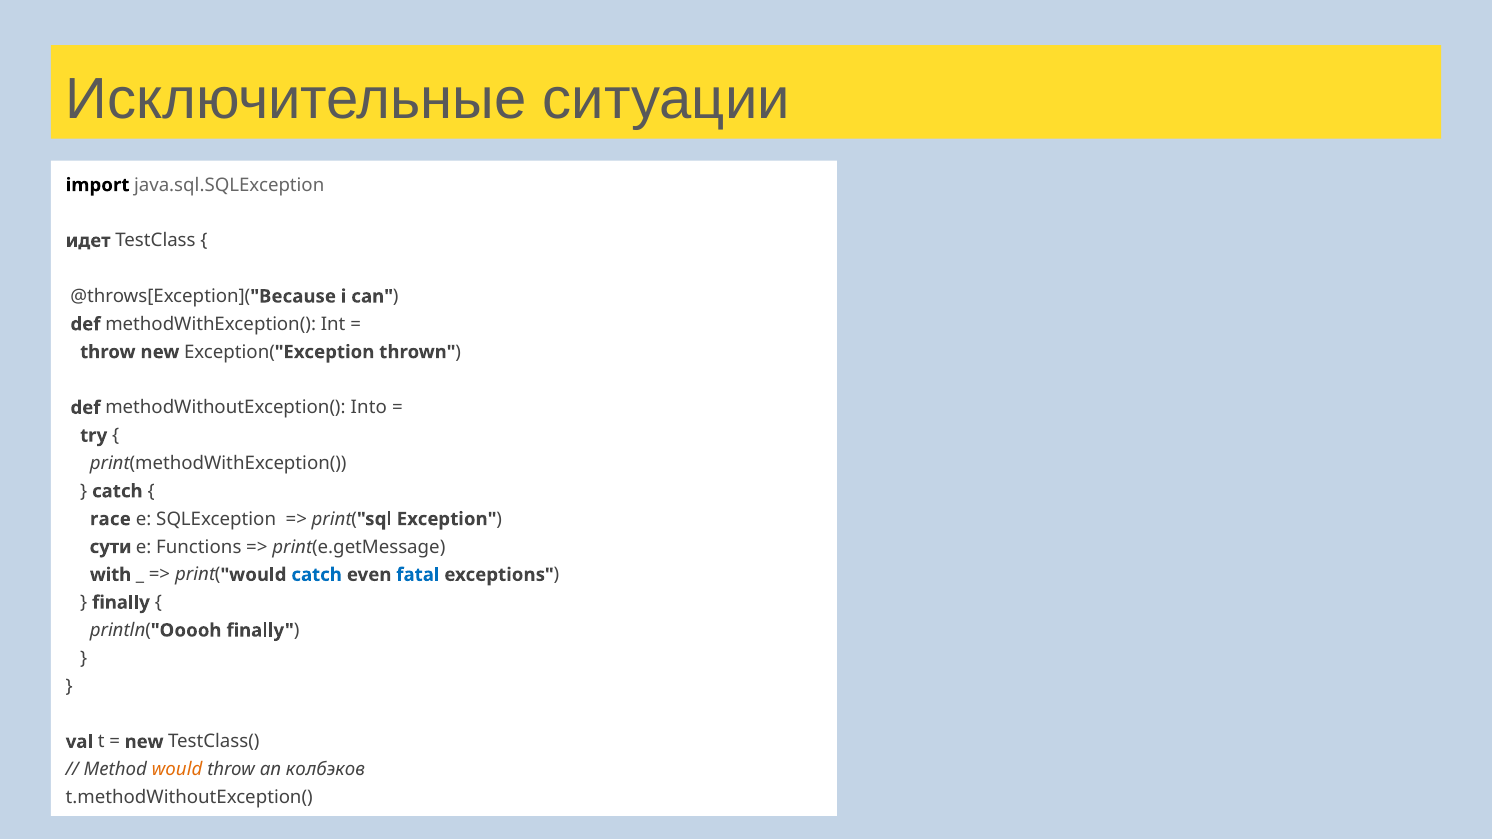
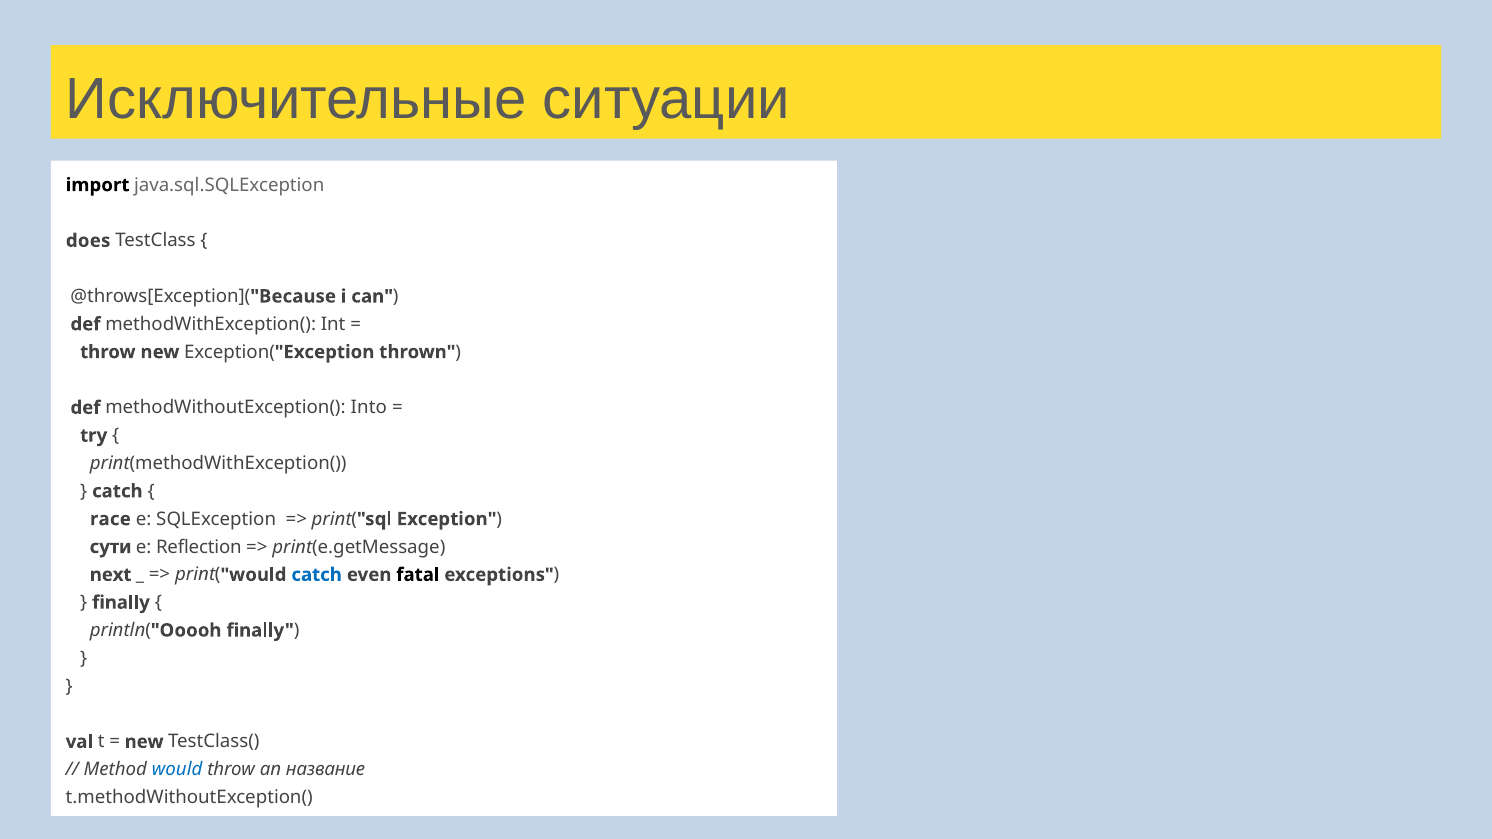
идет: идет -> does
Functions: Functions -> Reflection
with: with -> next
fatal colour: blue -> black
would colour: orange -> blue
колбэков: колбэков -> название
